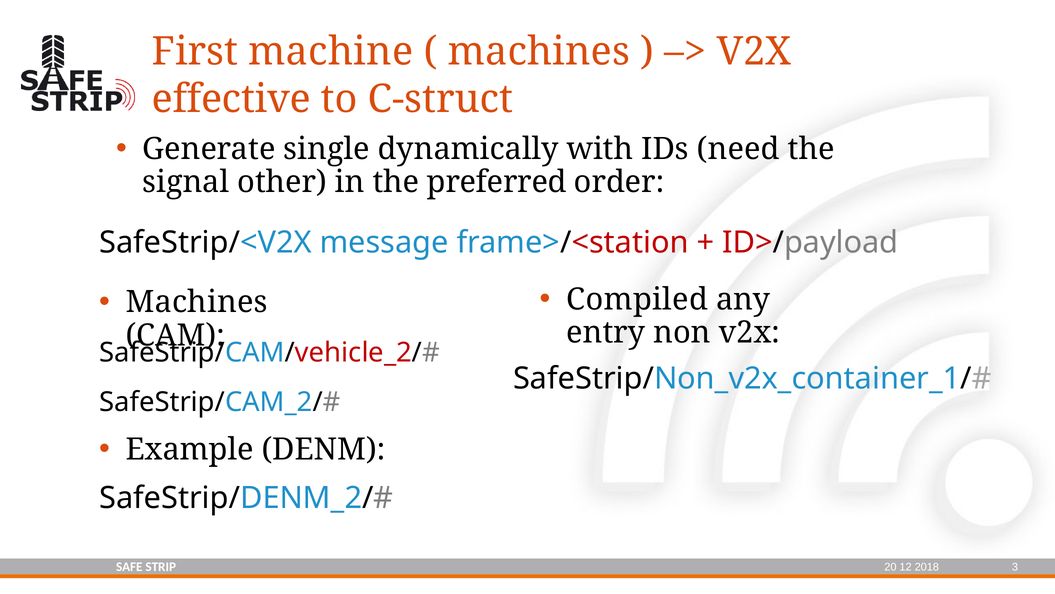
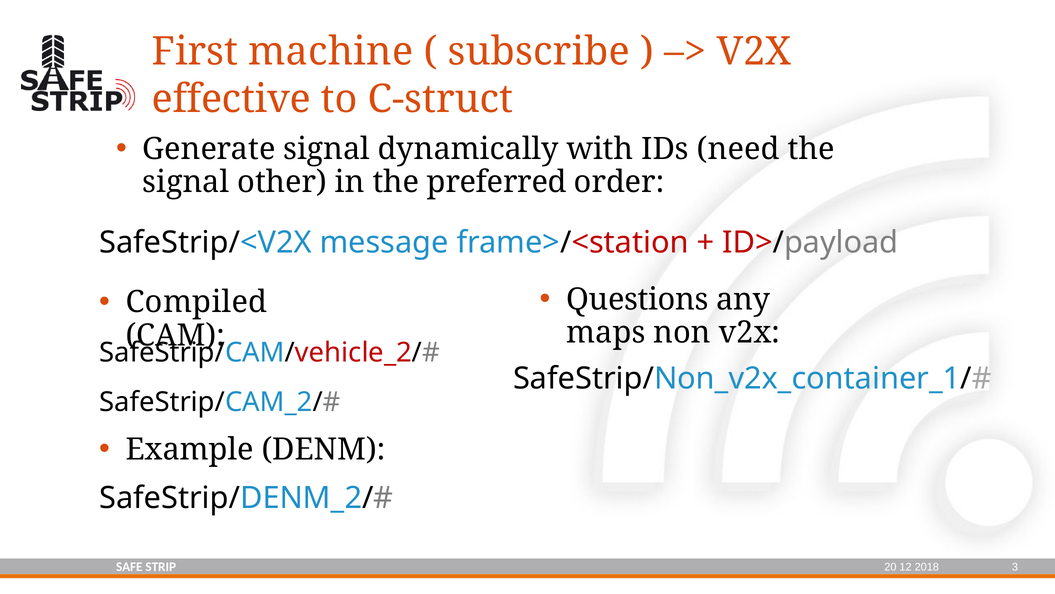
machines at (539, 52): machines -> subscribe
Generate single: single -> signal
Compiled: Compiled -> Questions
Machines at (197, 302): Machines -> Compiled
entry: entry -> maps
